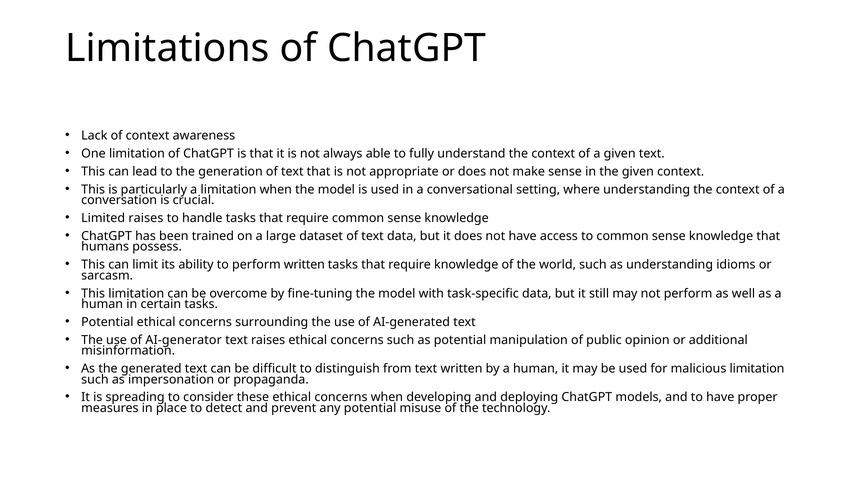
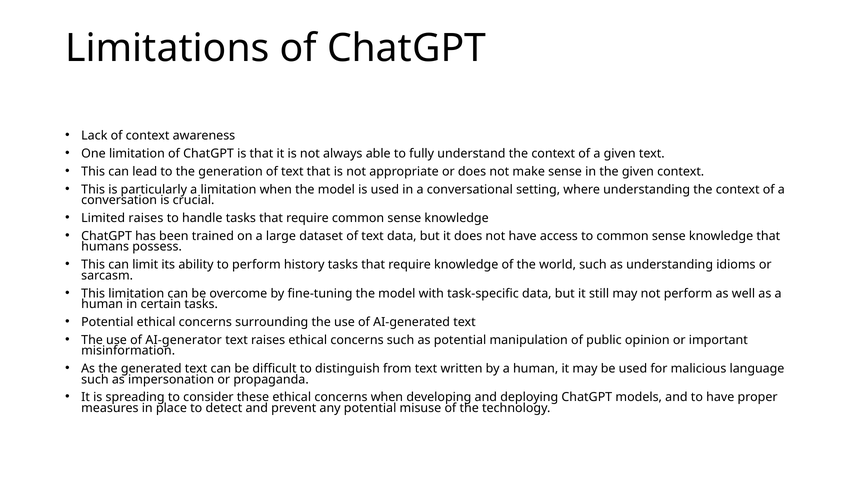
perform written: written -> history
additional: additional -> important
malicious limitation: limitation -> language
